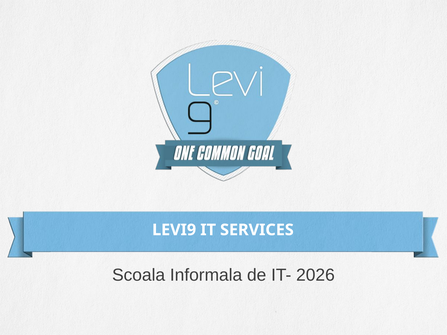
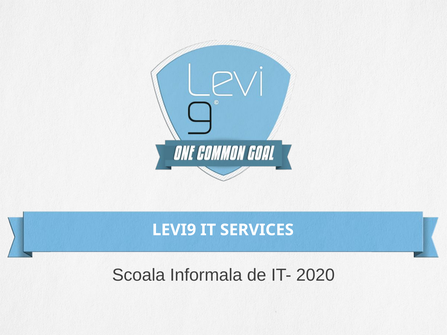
2026: 2026 -> 2020
